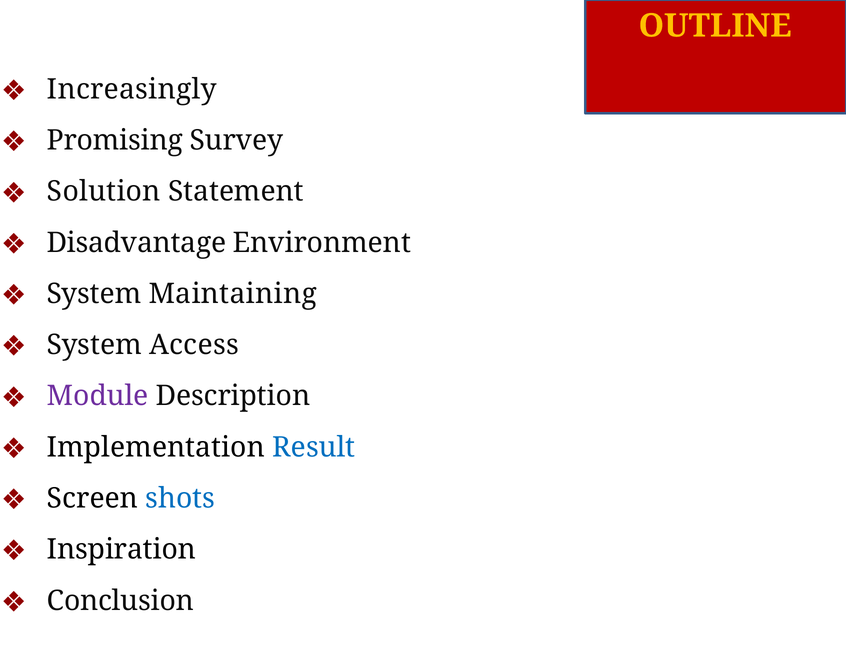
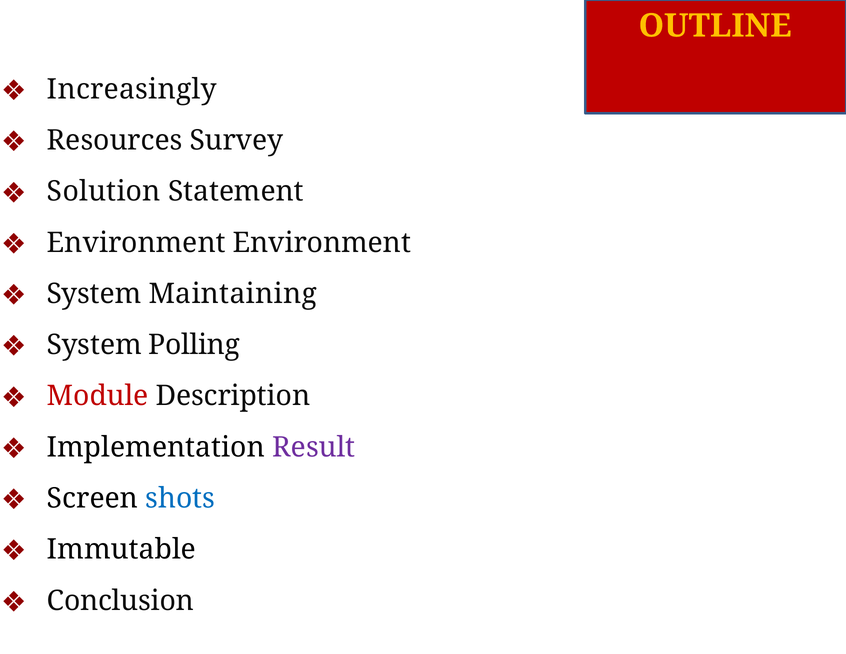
Promising: Promising -> Resources
Disadvantage at (136, 243): Disadvantage -> Environment
Access: Access -> Polling
Module colour: purple -> red
Result colour: blue -> purple
Inspiration: Inspiration -> Immutable
